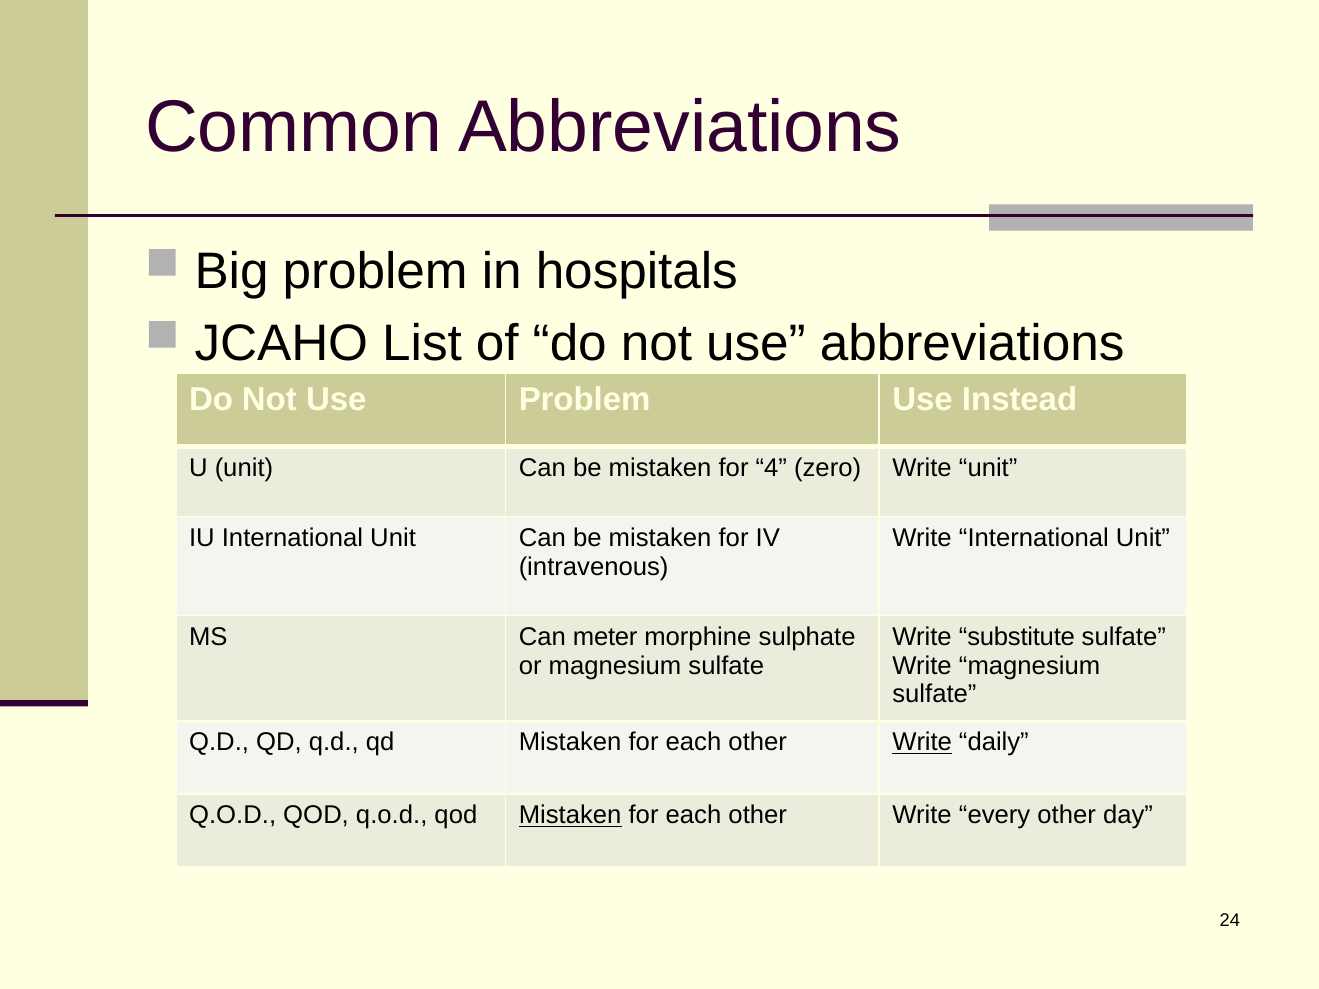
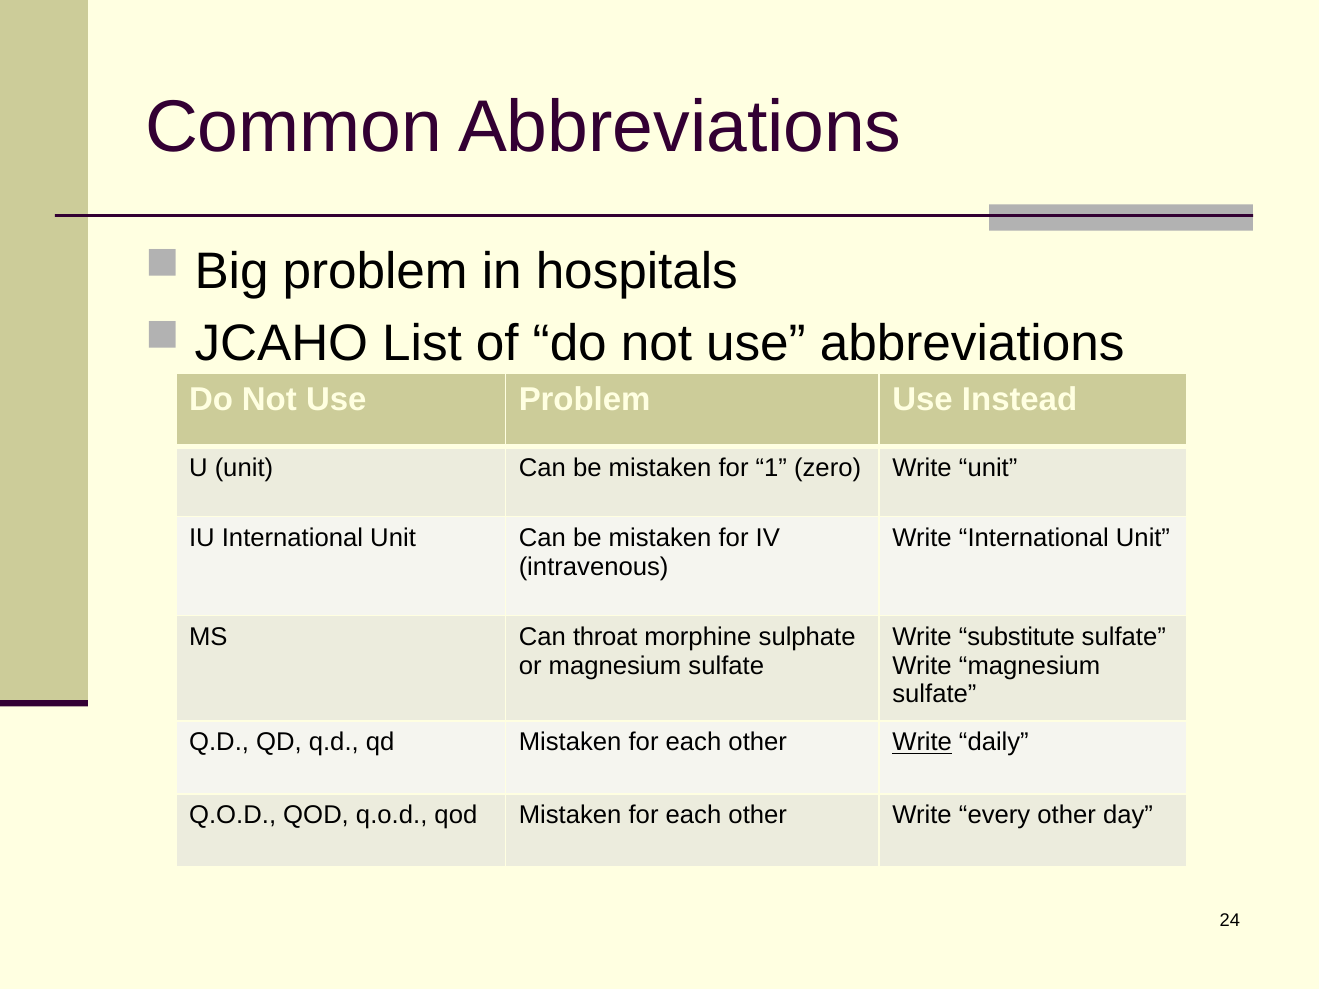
4: 4 -> 1
meter: meter -> throat
Mistaken at (570, 815) underline: present -> none
